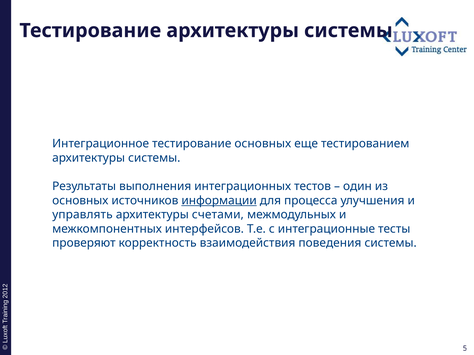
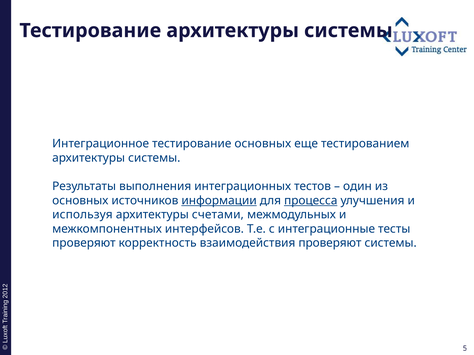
процесса underline: none -> present
управлять: управлять -> используя
взаимодействия поведения: поведения -> проверяют
